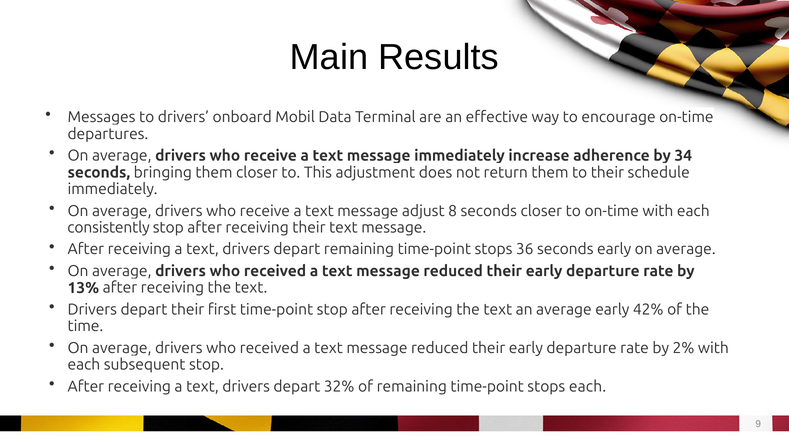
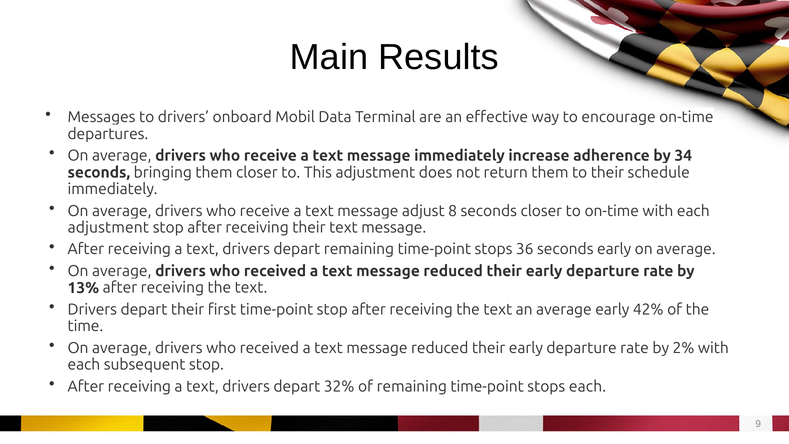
consistently at (108, 228): consistently -> adjustment
